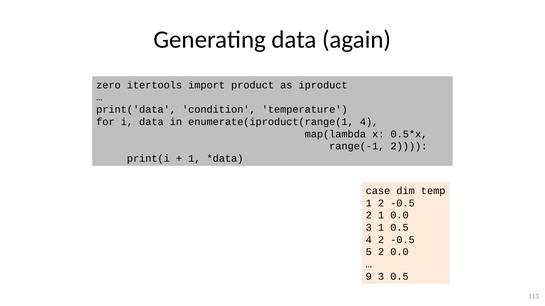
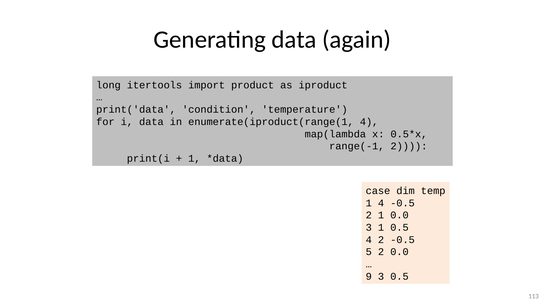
zero: zero -> long
1 2: 2 -> 4
